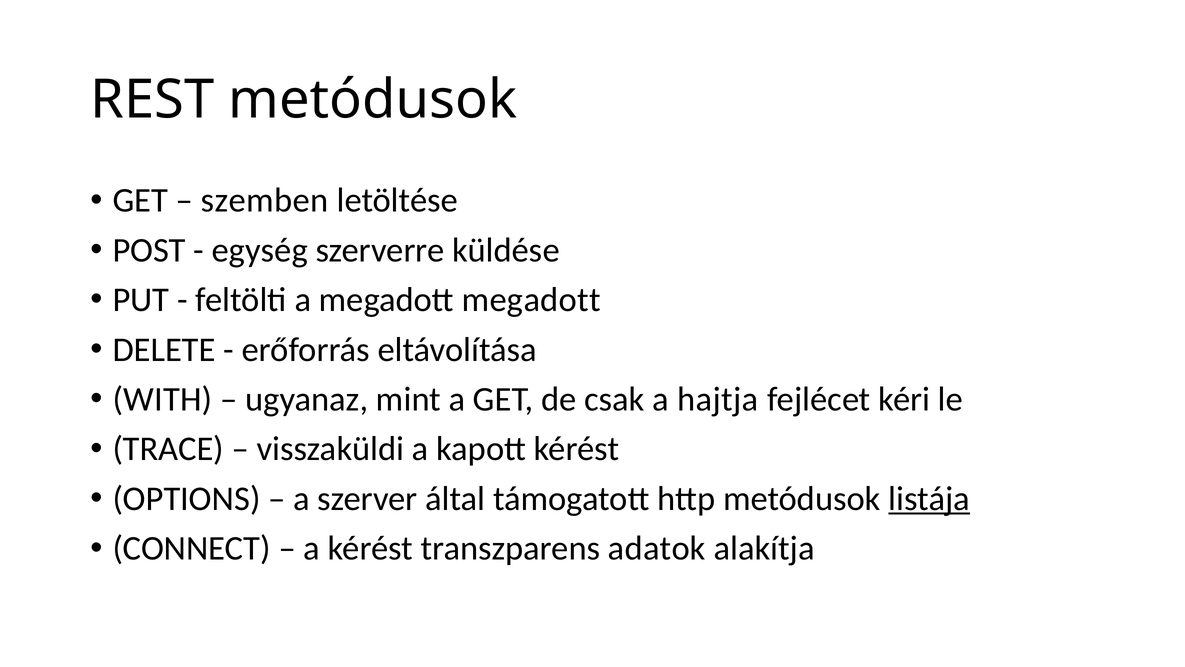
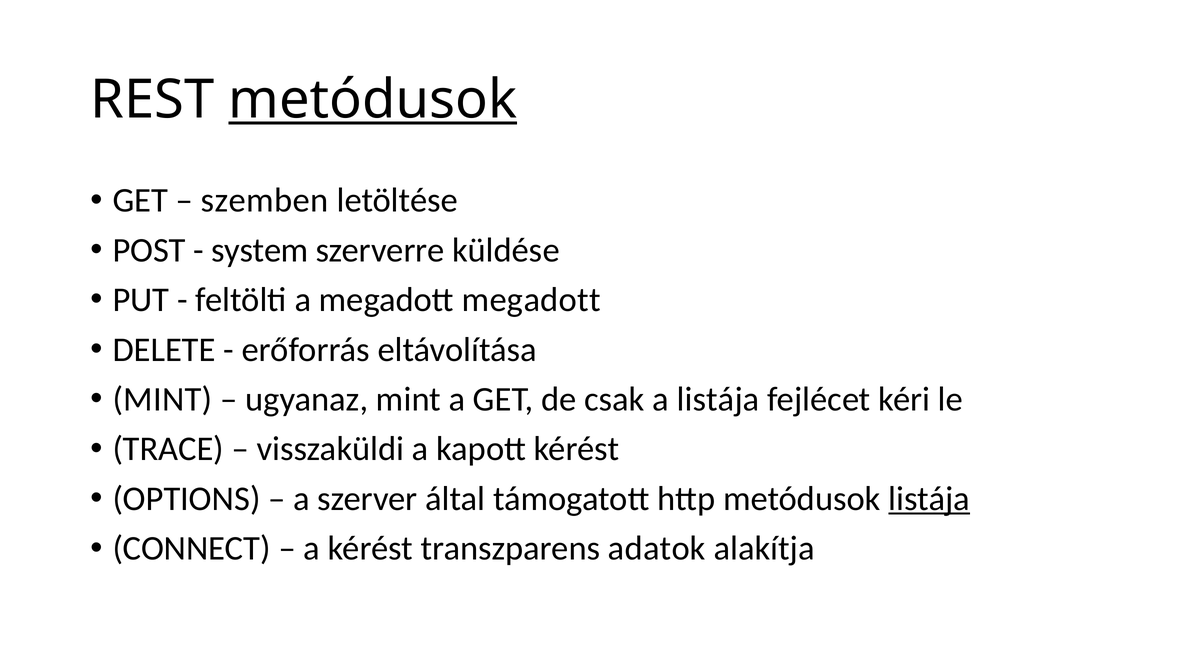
metódusok at (373, 100) underline: none -> present
egység: egység -> system
WITH at (163, 399): WITH -> MINT
a hajtja: hajtja -> listája
